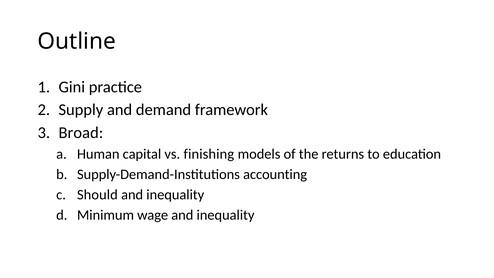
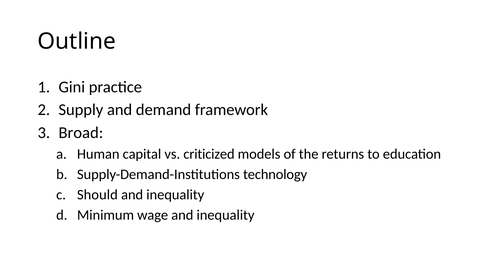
finishing: finishing -> criticized
accounting: accounting -> technology
